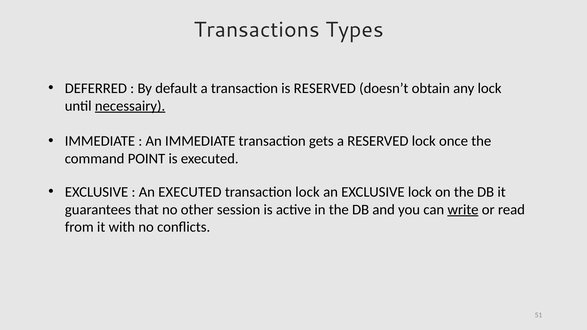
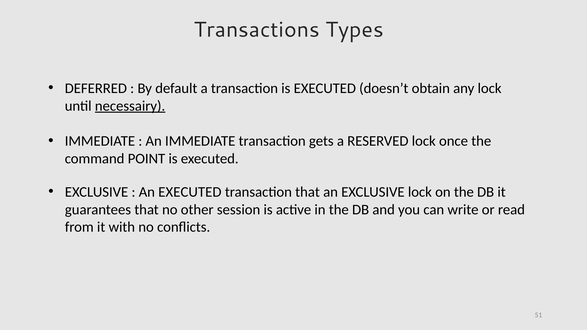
transaction is RESERVED: RESERVED -> EXECUTED
transaction lock: lock -> that
write underline: present -> none
